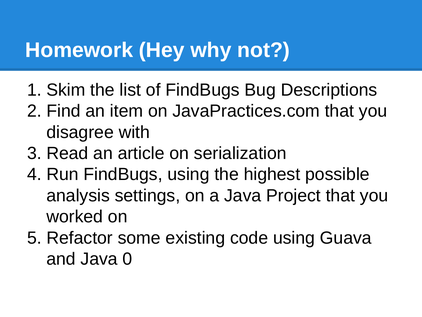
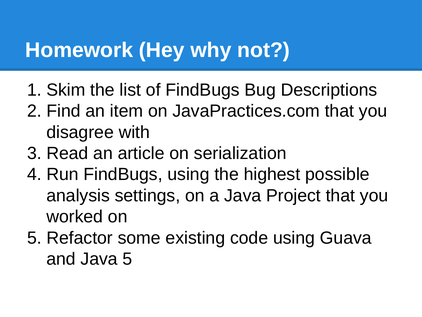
Java 0: 0 -> 5
